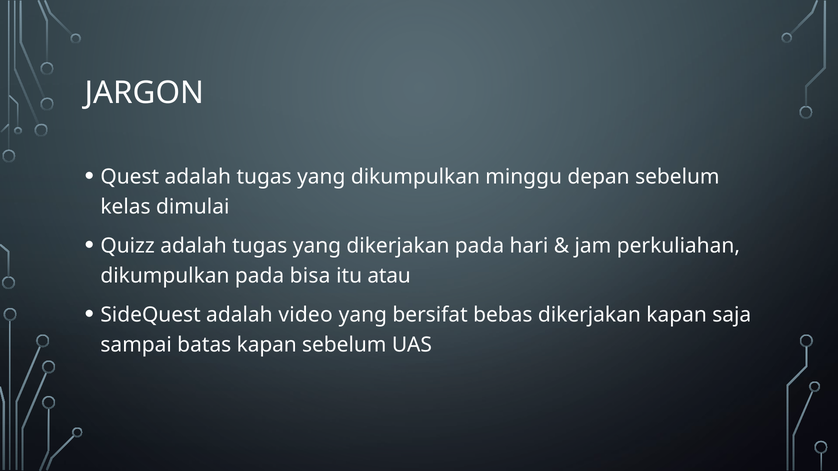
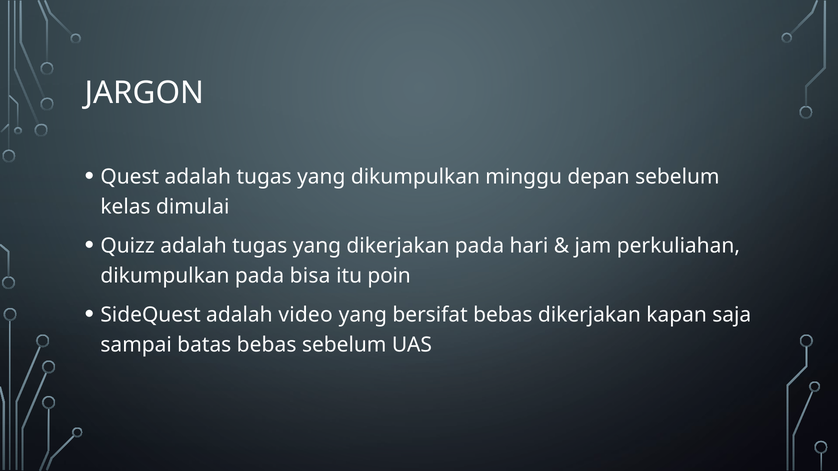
atau: atau -> poin
batas kapan: kapan -> bebas
